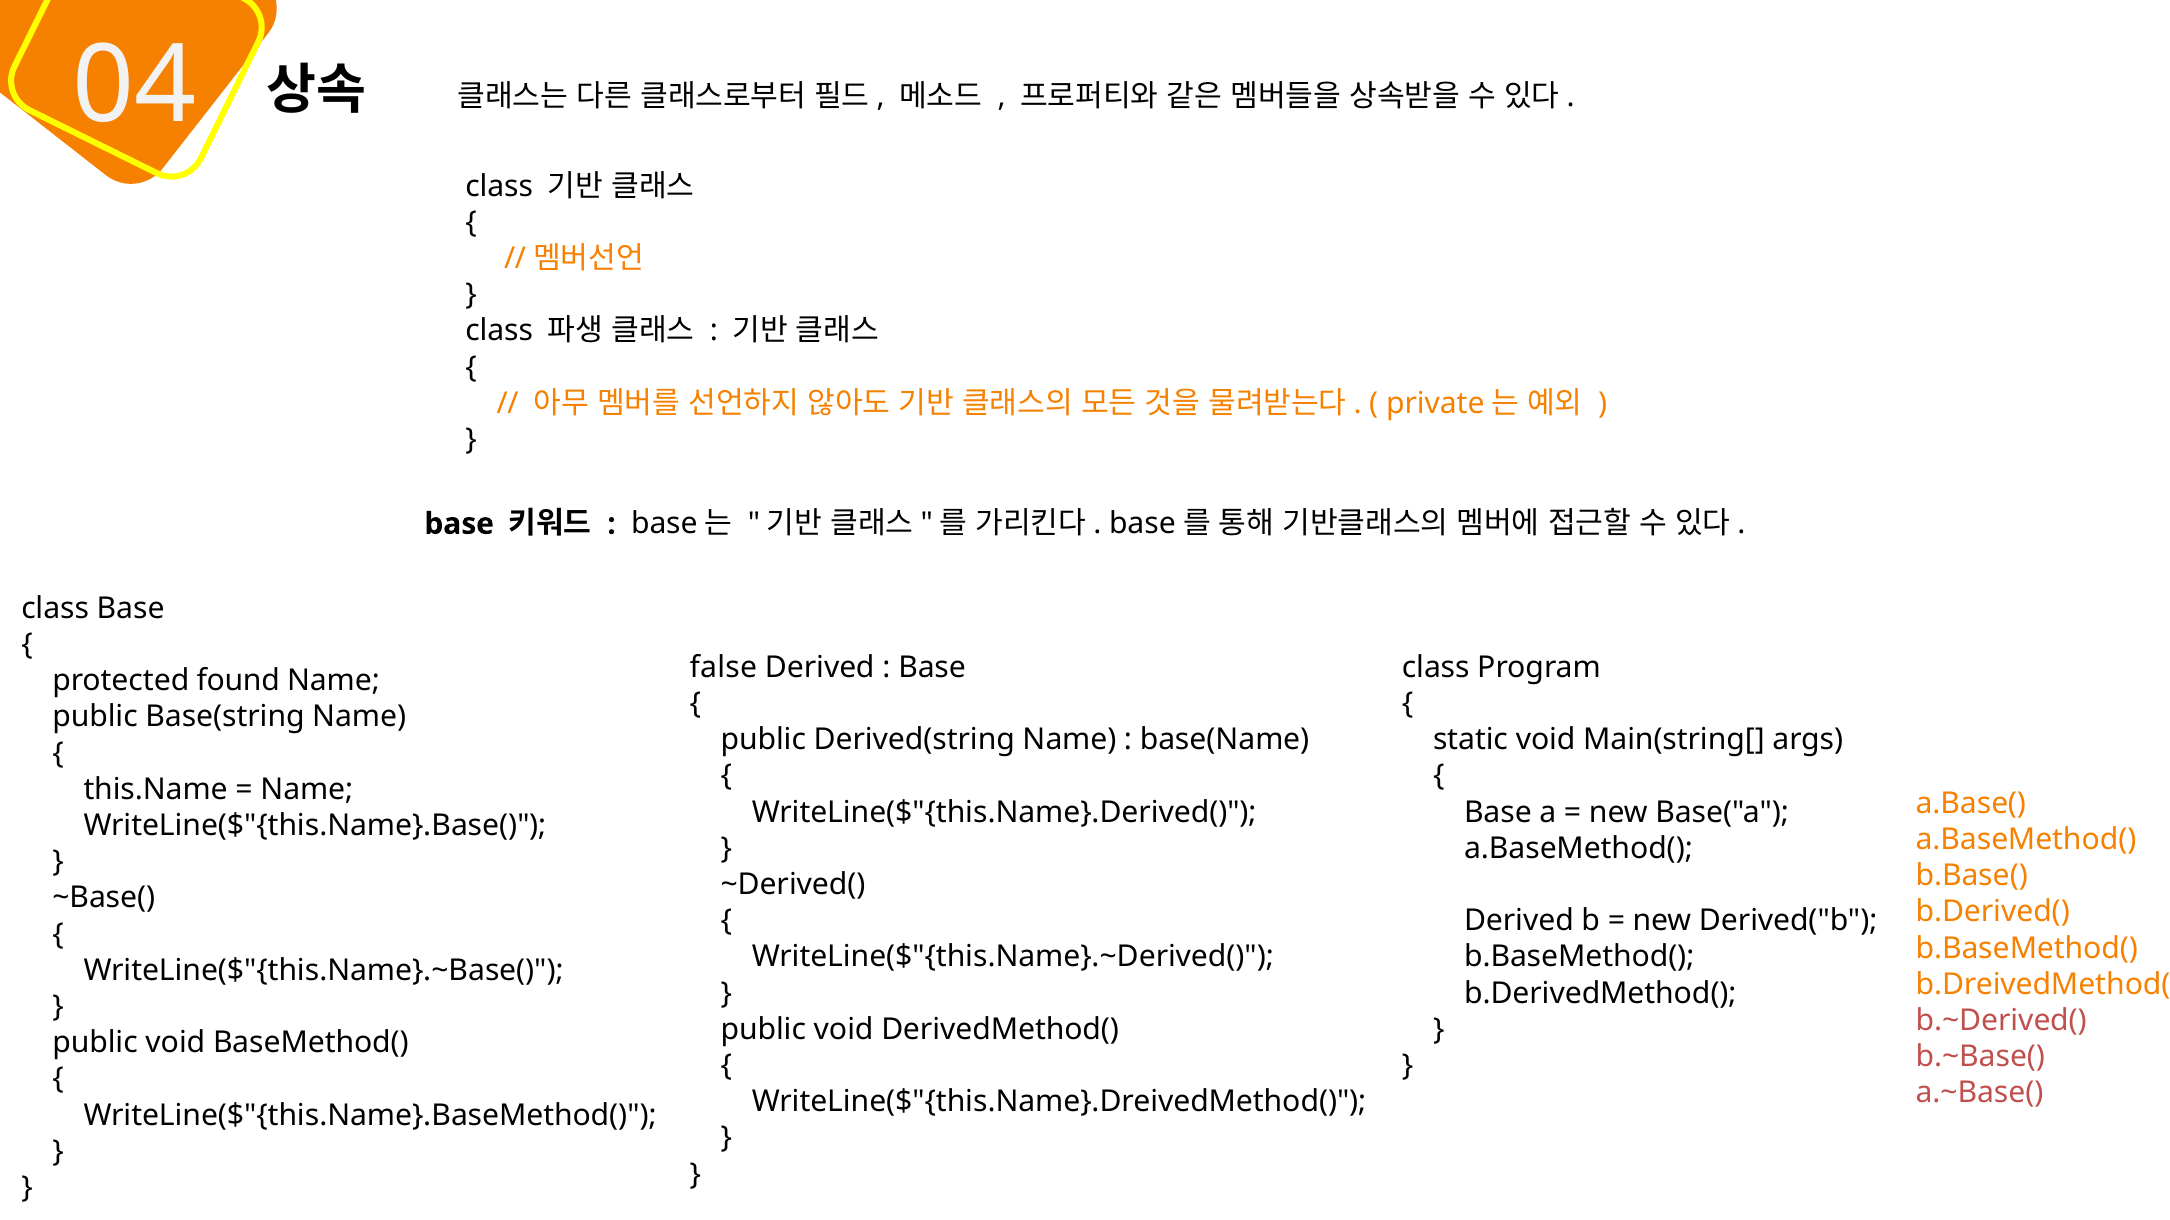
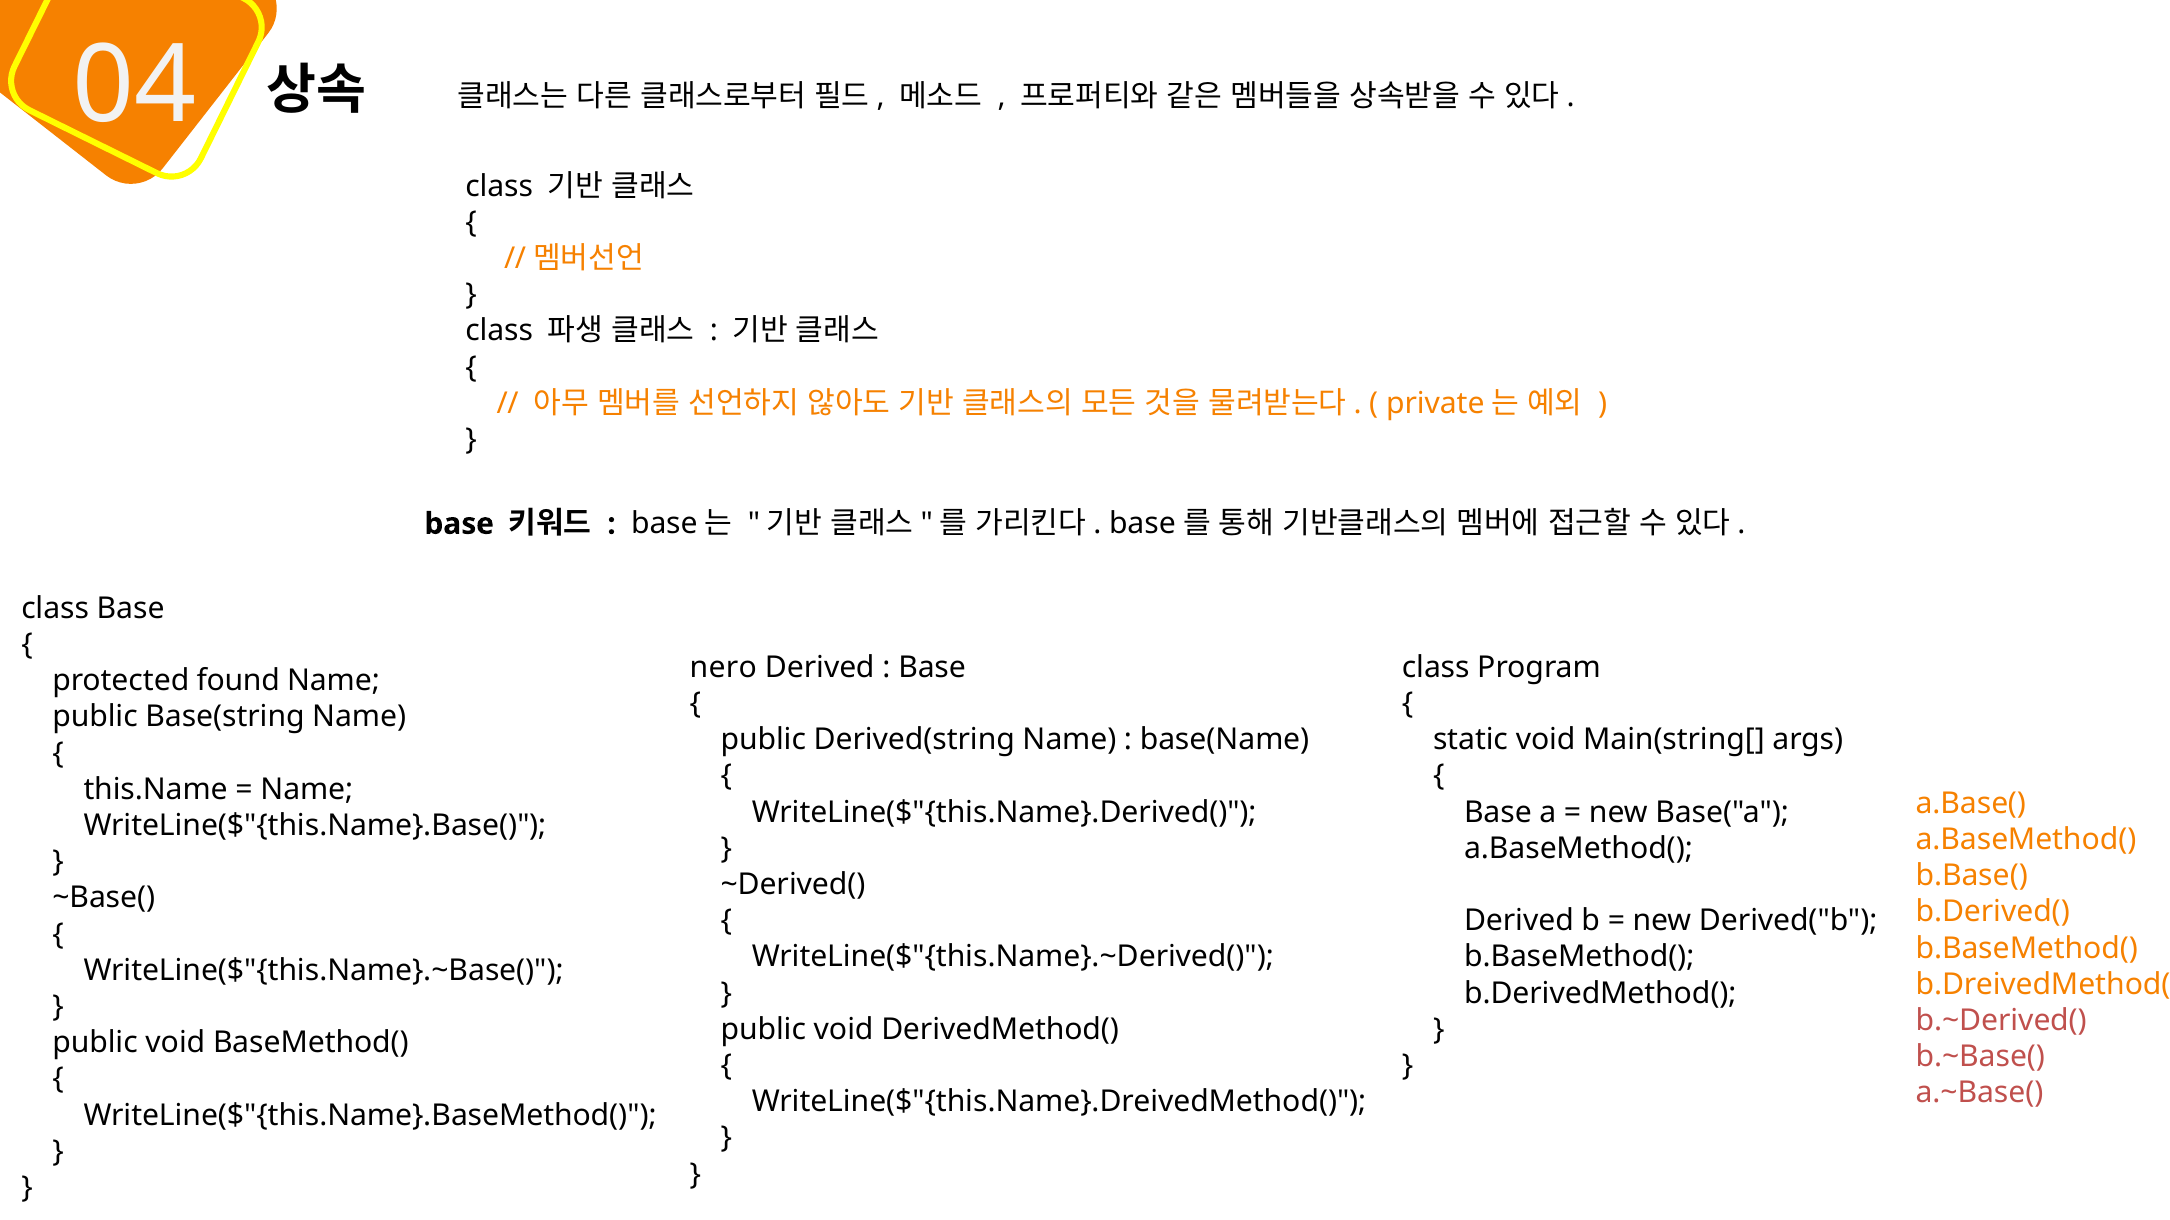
false: false -> nero
